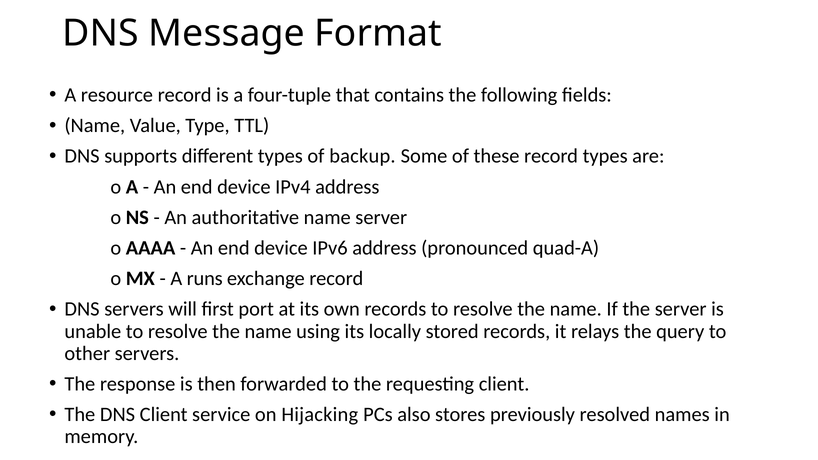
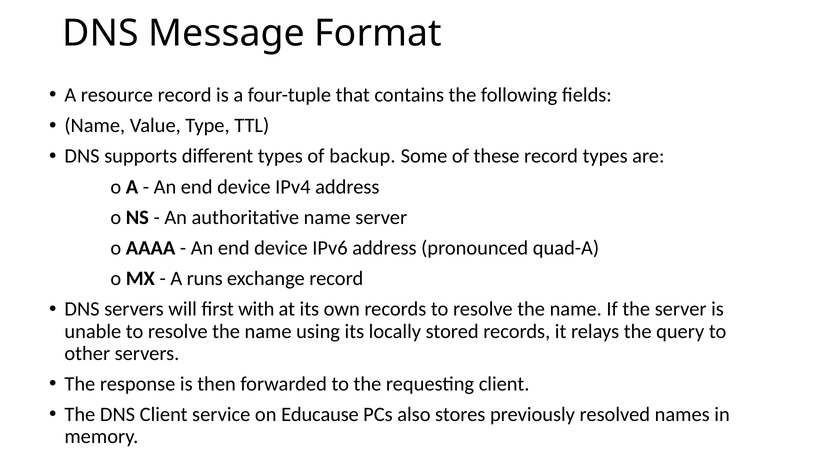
port: port -> with
Hijacking: Hijacking -> Educause
